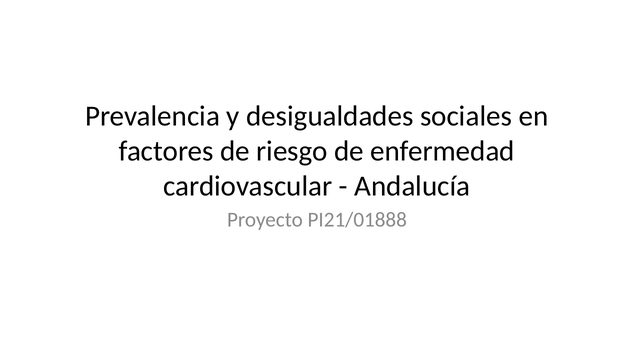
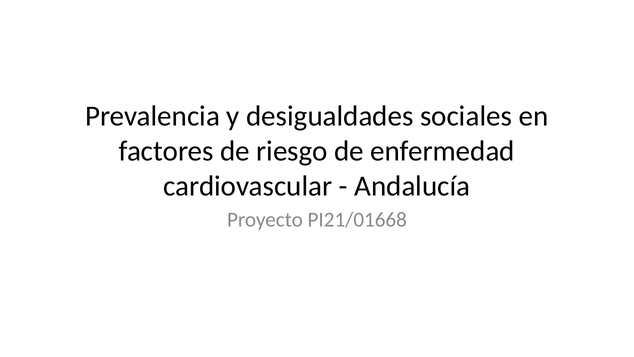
PI21/01888: PI21/01888 -> PI21/01668
